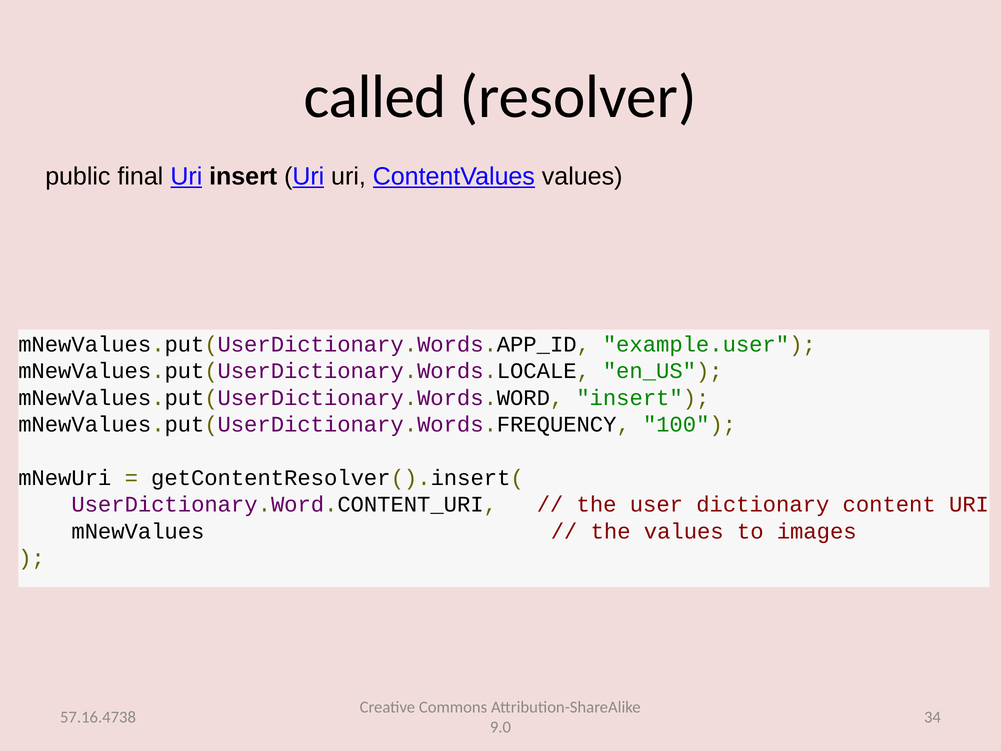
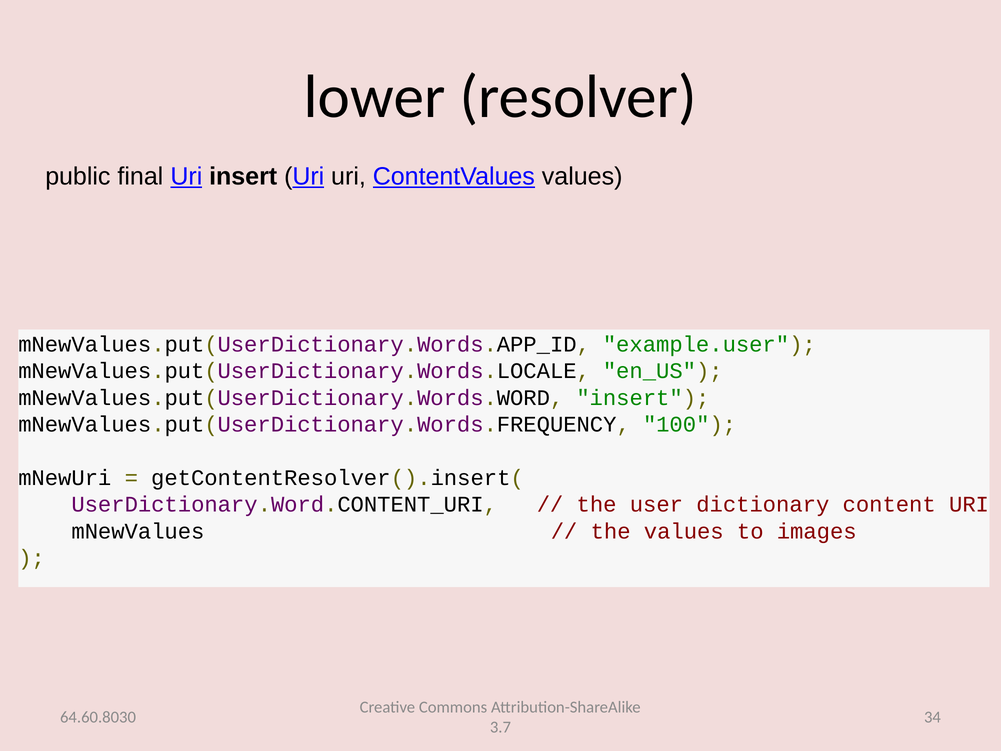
called: called -> lower
57.16.4738: 57.16.4738 -> 64.60.8030
9.0: 9.0 -> 3.7
